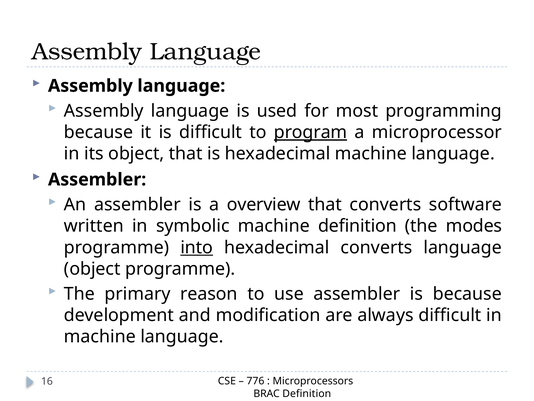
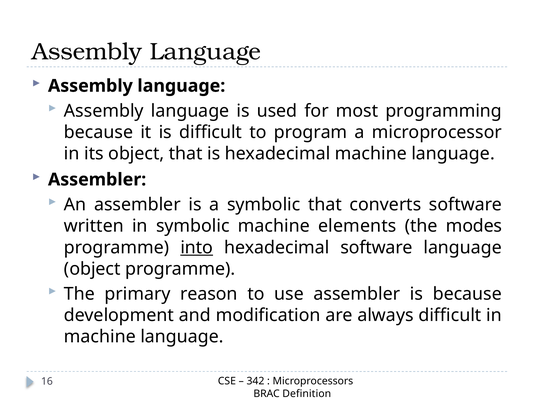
program underline: present -> none
a overview: overview -> symbolic
machine definition: definition -> elements
hexadecimal converts: converts -> software
776: 776 -> 342
